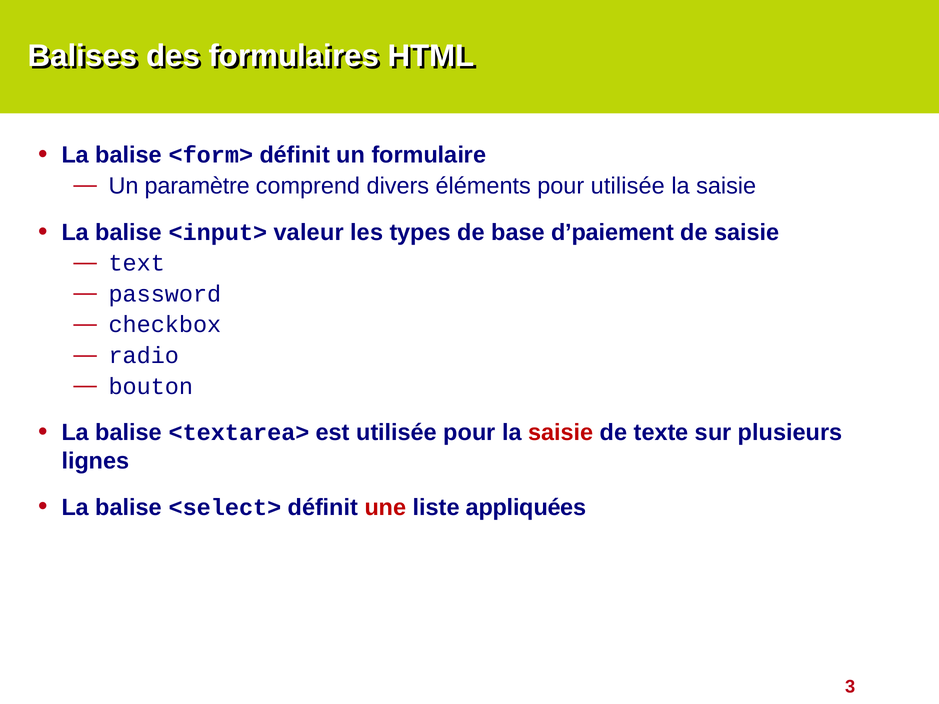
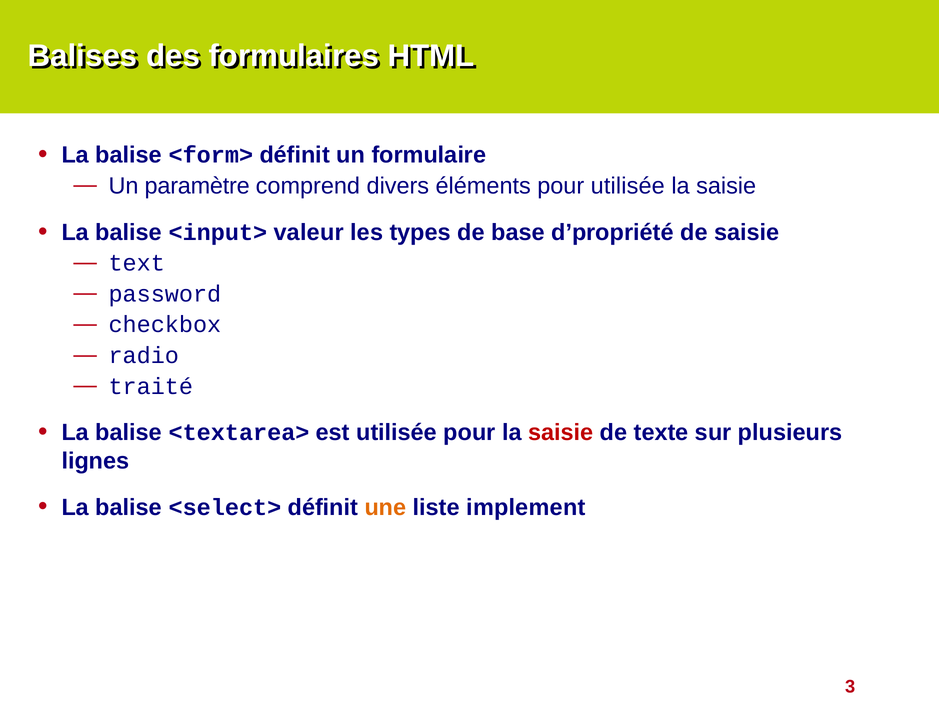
d’paiement: d’paiement -> d’propriété
bouton: bouton -> traité
une colour: red -> orange
appliquées: appliquées -> implement
